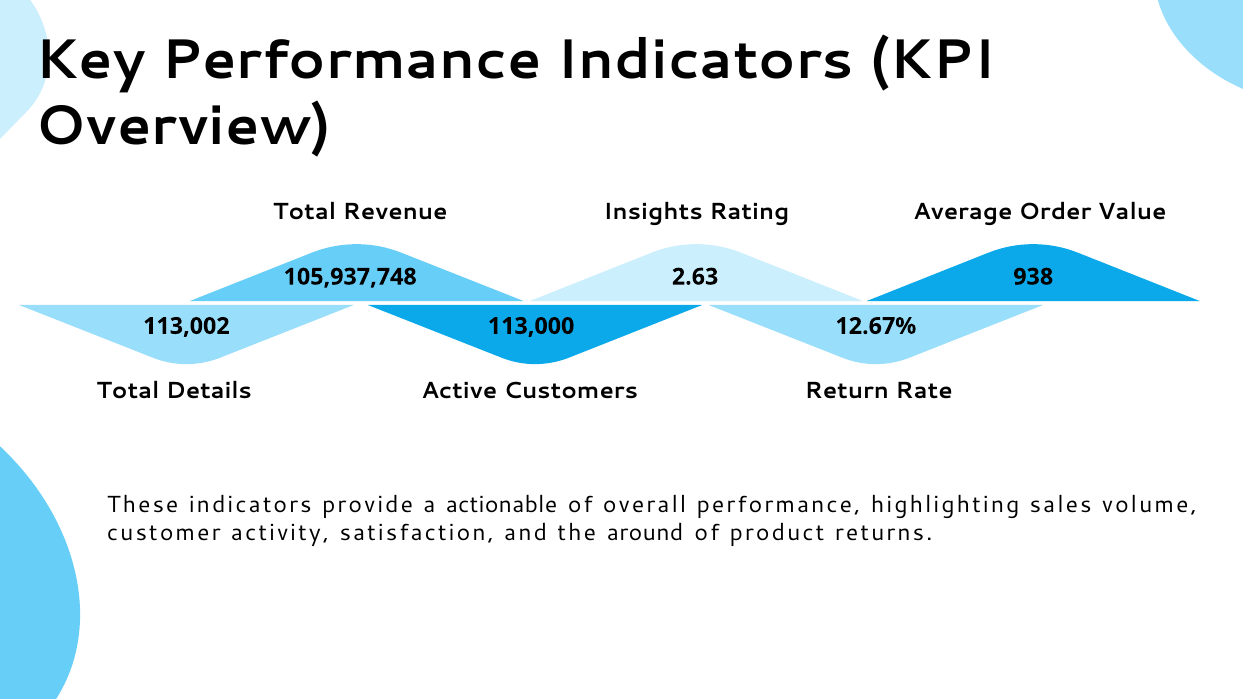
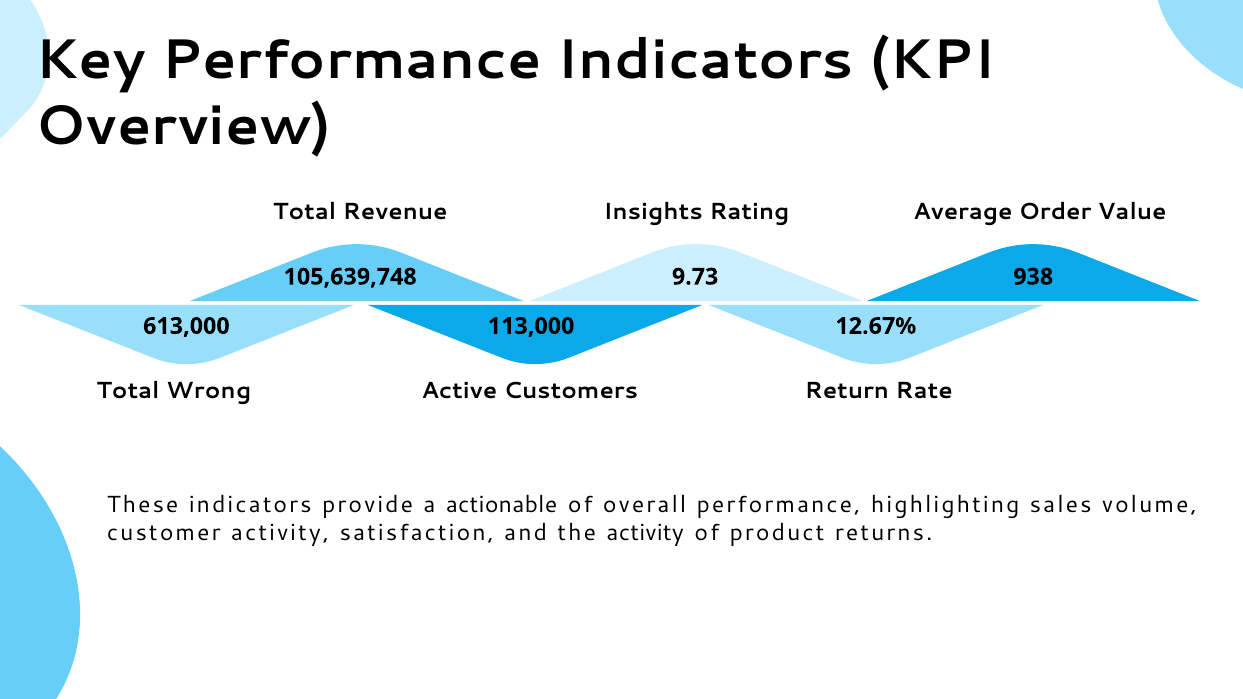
105,937,748: 105,937,748 -> 105,639,748
2.63: 2.63 -> 9.73
113,002: 113,002 -> 613,000
Details: Details -> Wrong
the around: around -> activity
